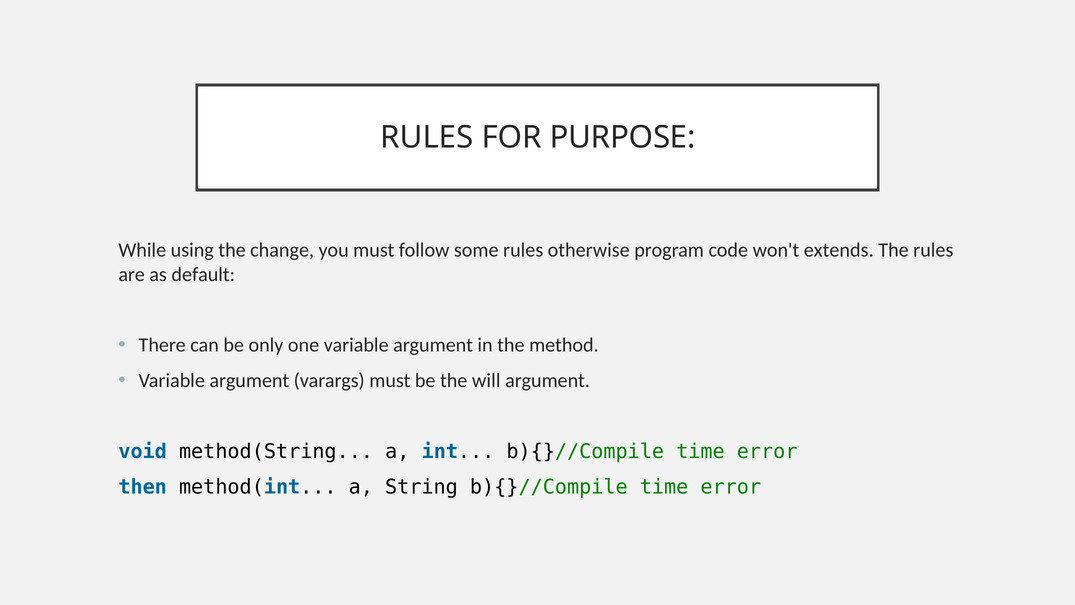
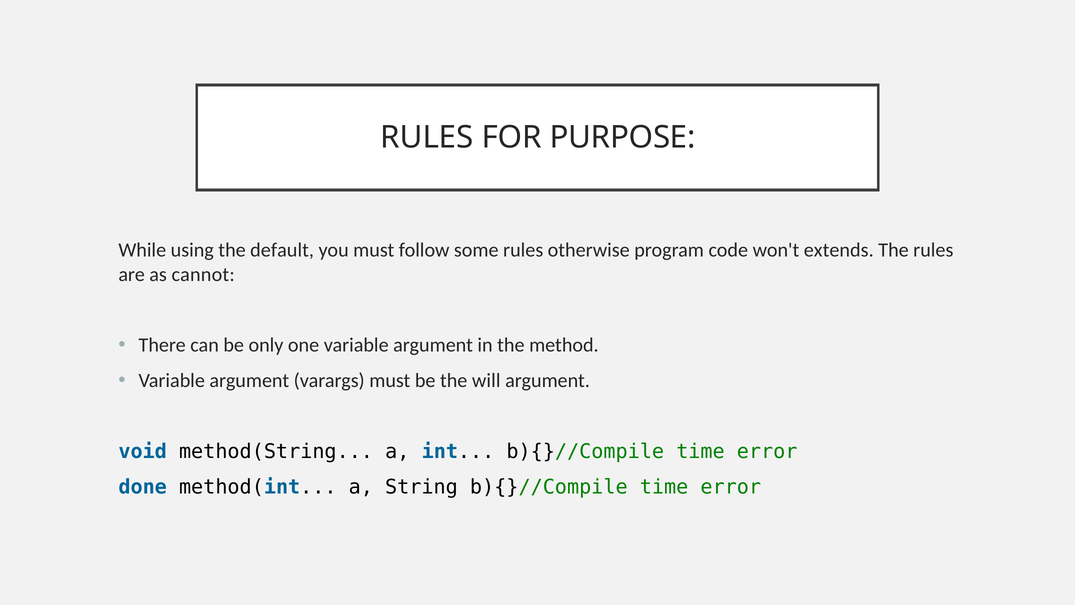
change: change -> default
default: default -> cannot
then: then -> done
